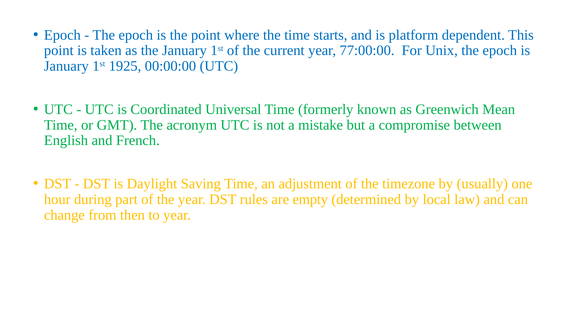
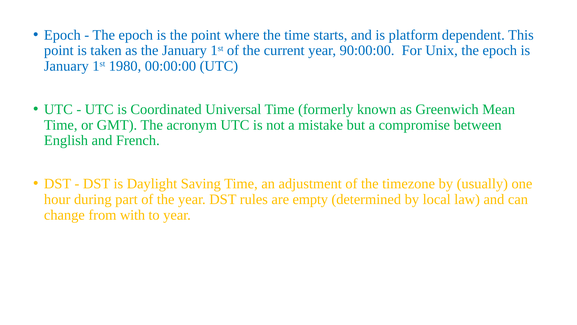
77:00:00: 77:00:00 -> 90:00:00
1925: 1925 -> 1980
then: then -> with
